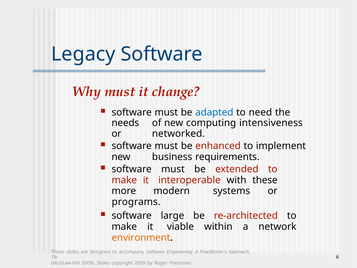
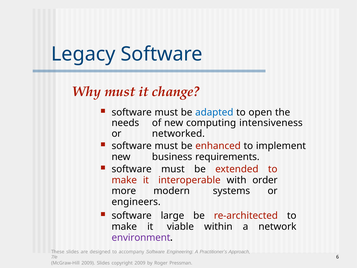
need: need -> open
with these: these -> order
programs: programs -> engineers
environment colour: orange -> purple
